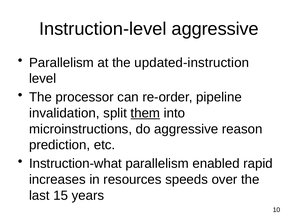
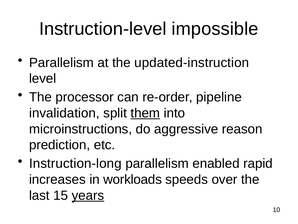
Instruction-level aggressive: aggressive -> impossible
Instruction-what: Instruction-what -> Instruction-long
resources: resources -> workloads
years underline: none -> present
